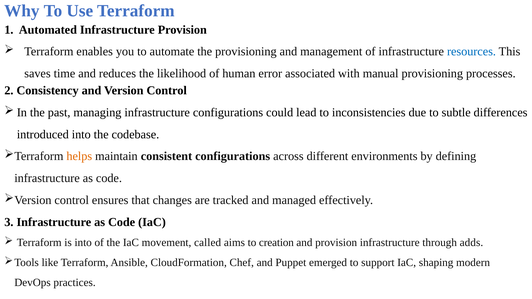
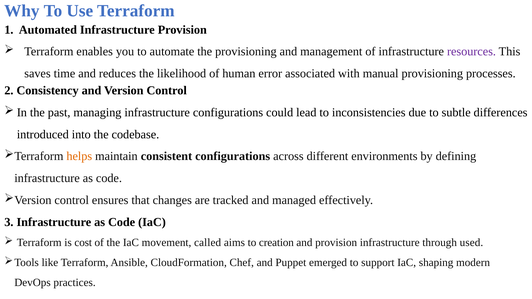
resources colour: blue -> purple
is into: into -> cost
adds: adds -> used
